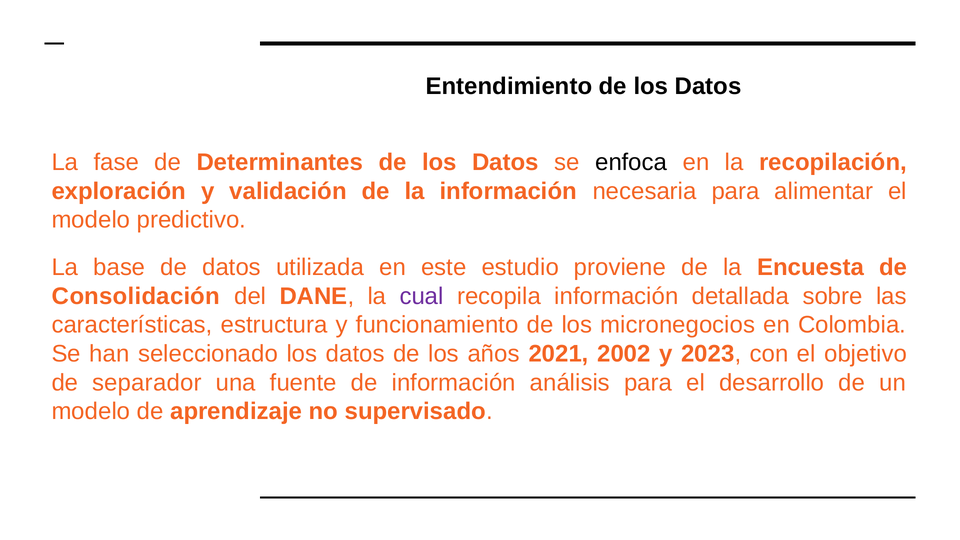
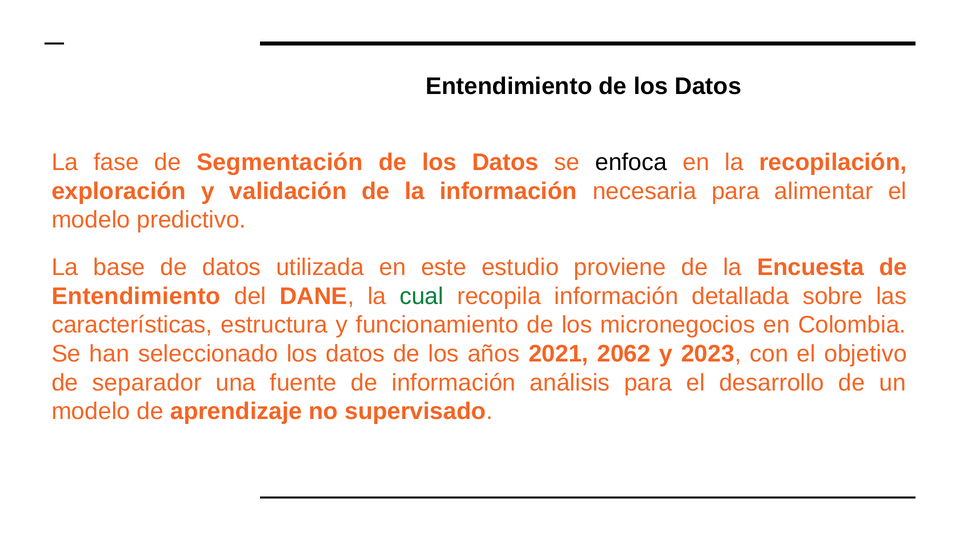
Determinantes: Determinantes -> Segmentación
Consolidación at (136, 296): Consolidación -> Entendimiento
cual colour: purple -> green
2002: 2002 -> 2062
